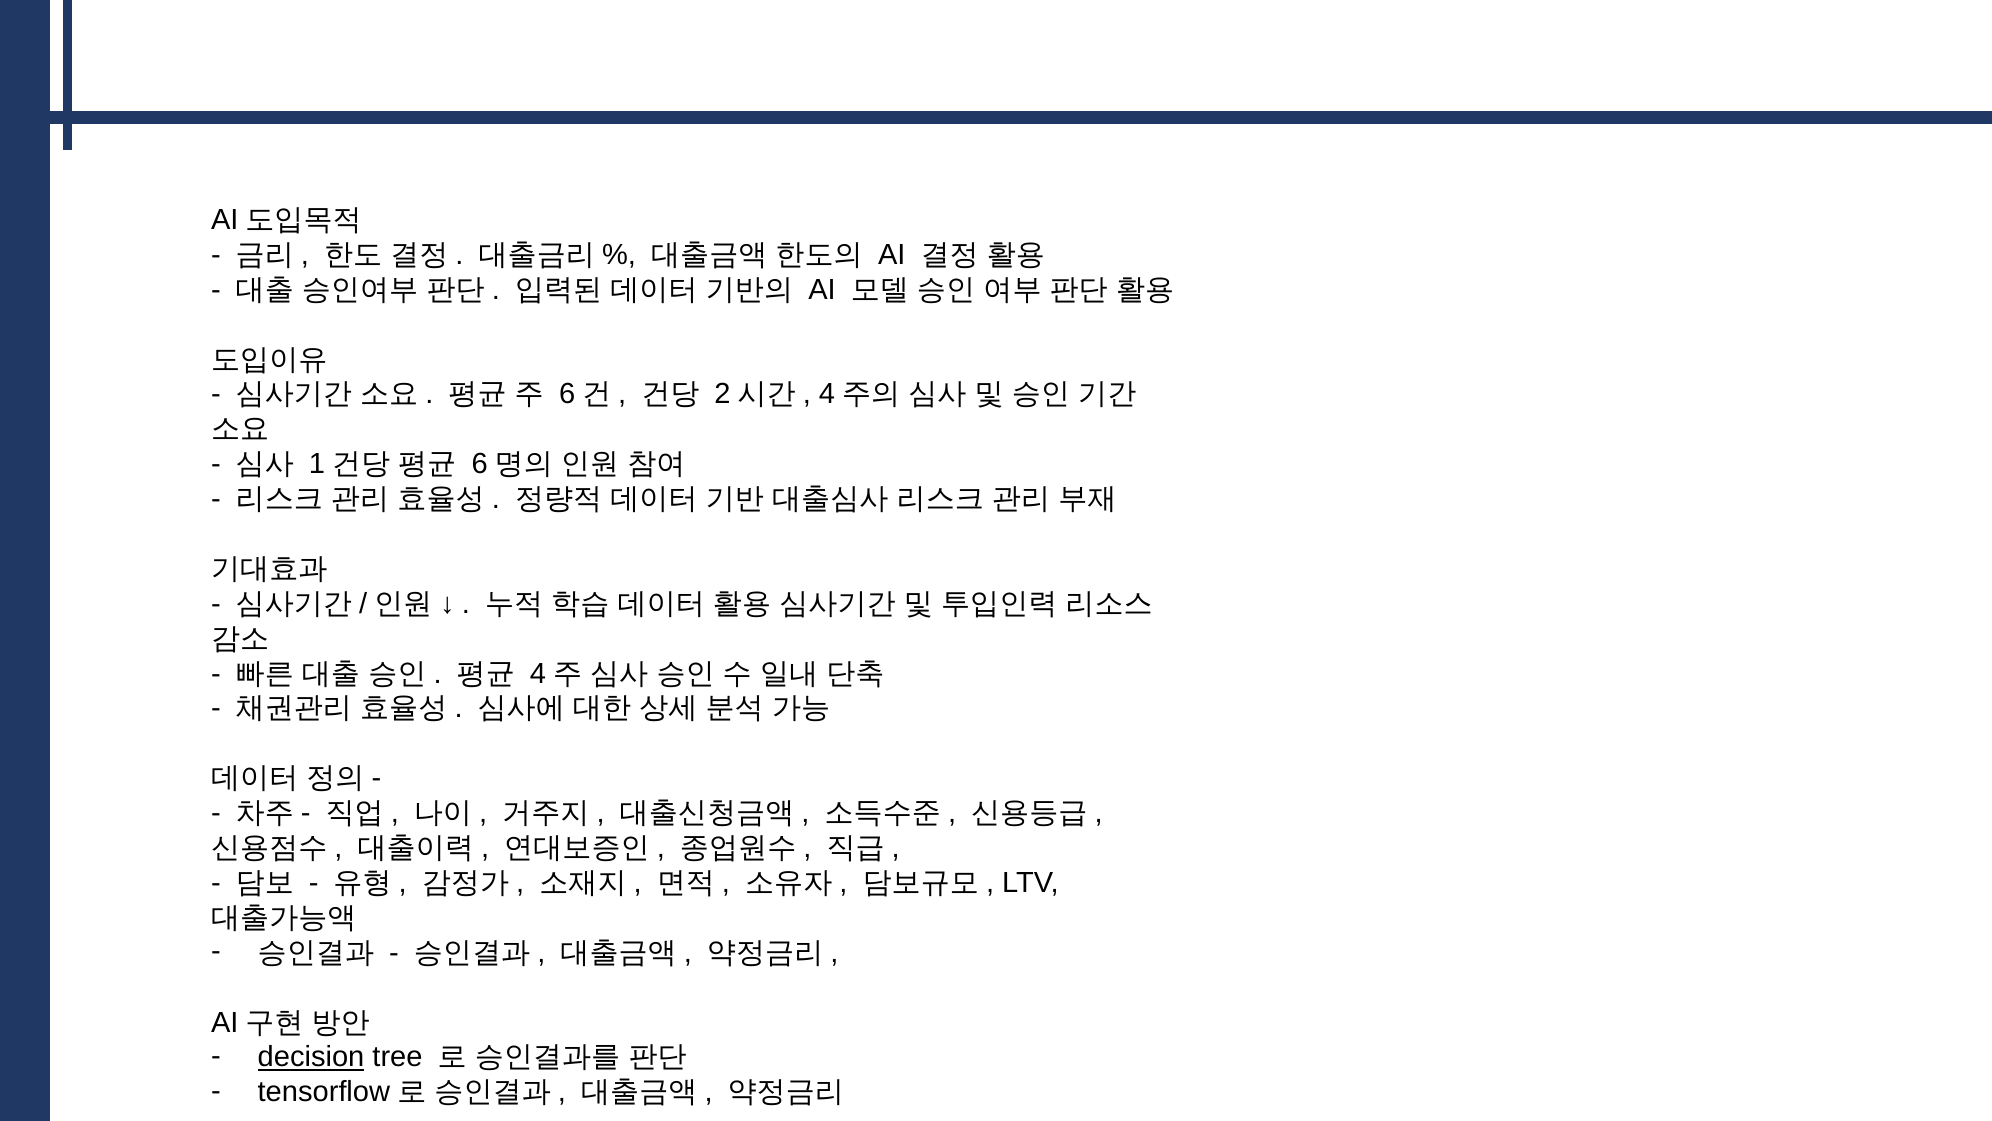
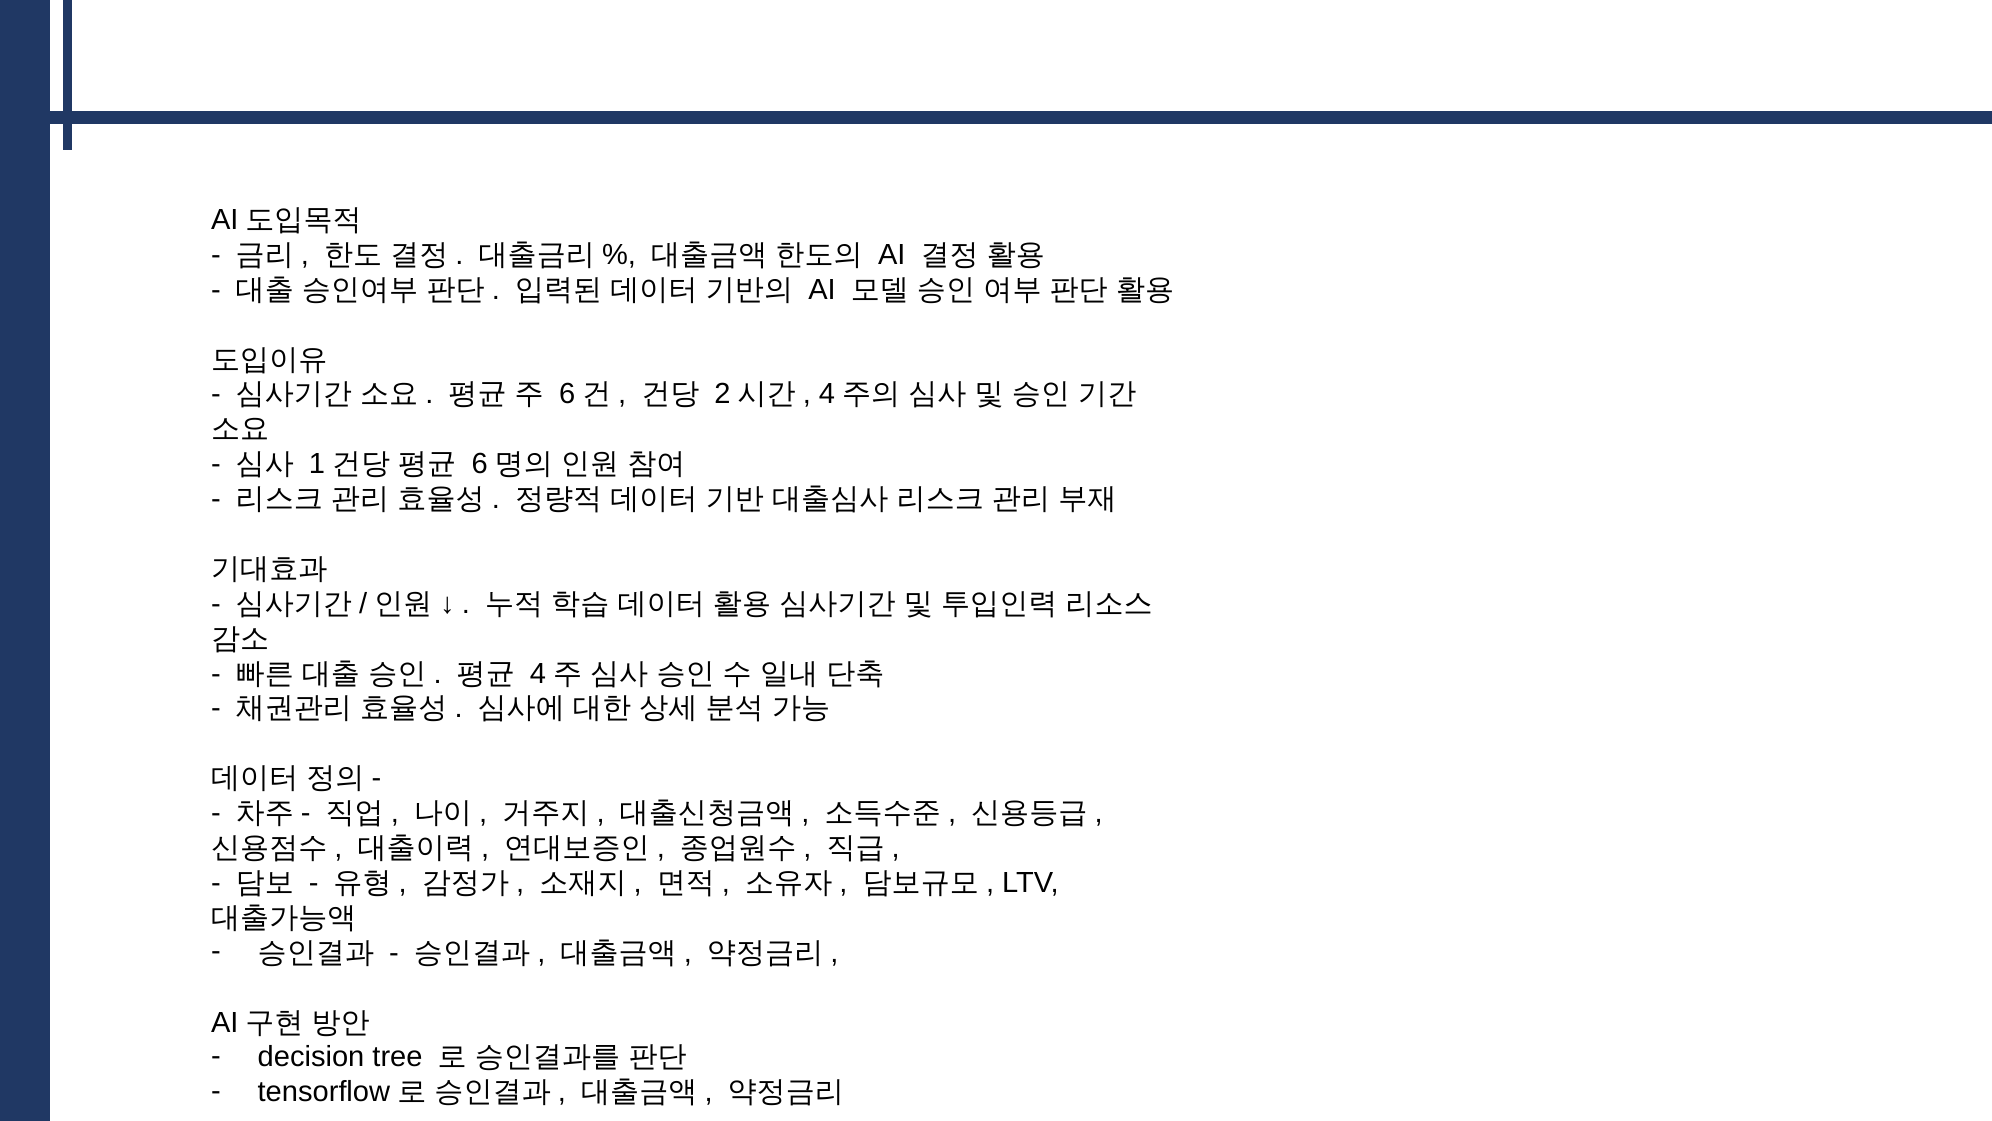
decision underline: present -> none
